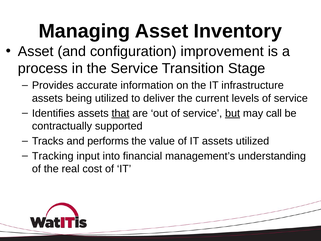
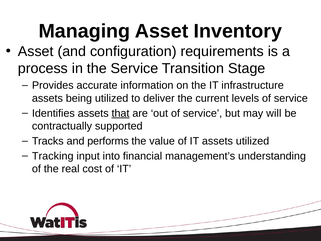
improvement: improvement -> requirements
but underline: present -> none
call: call -> will
